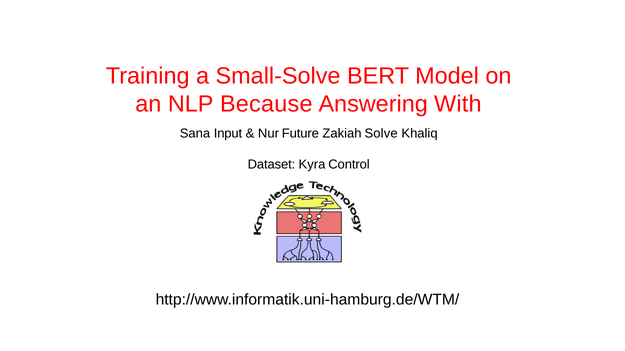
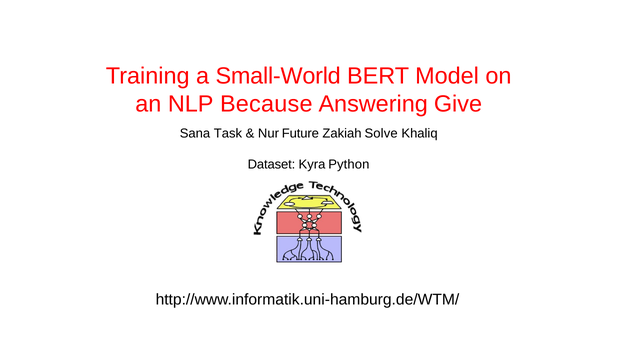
Small-Solve: Small-Solve -> Small-World
With: With -> Give
Input: Input -> Task
Control: Control -> Python
